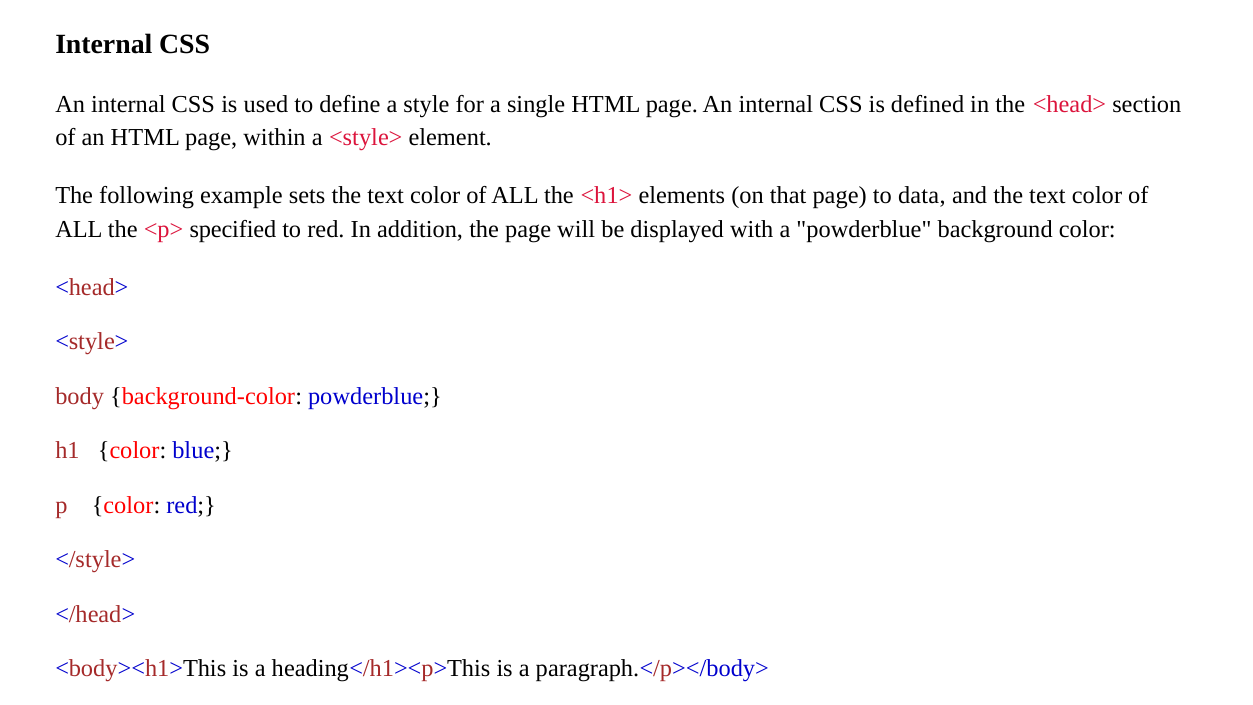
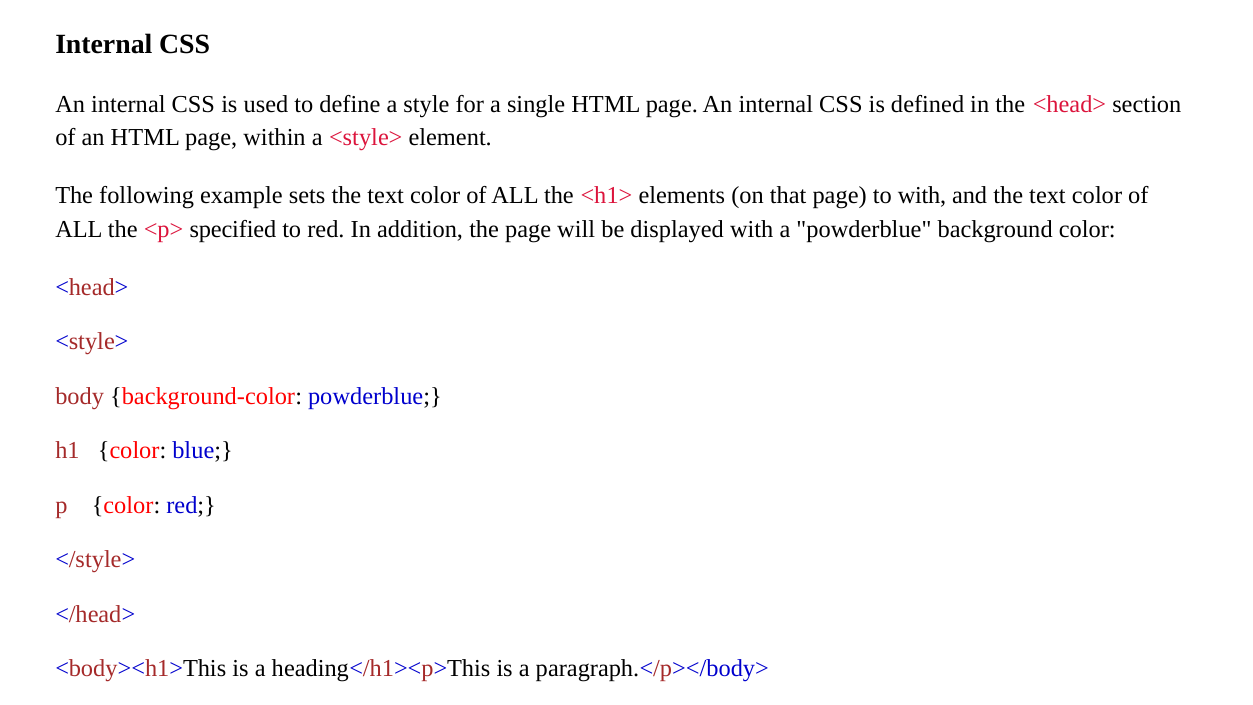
to data: data -> with
